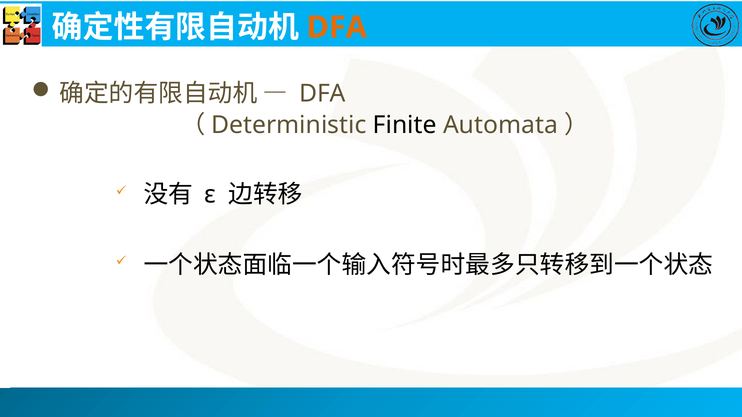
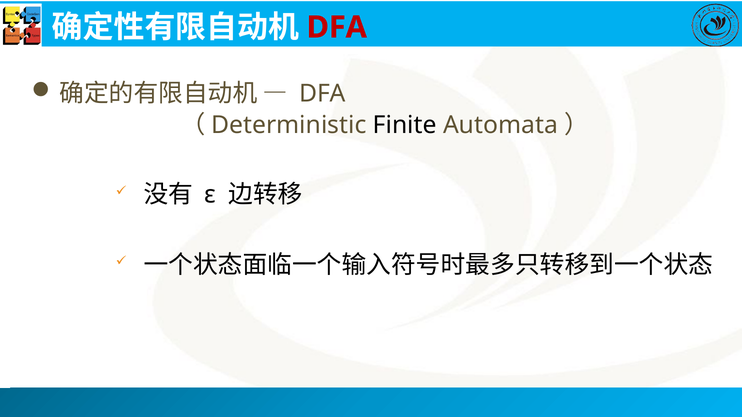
DFA at (337, 27) colour: orange -> red
